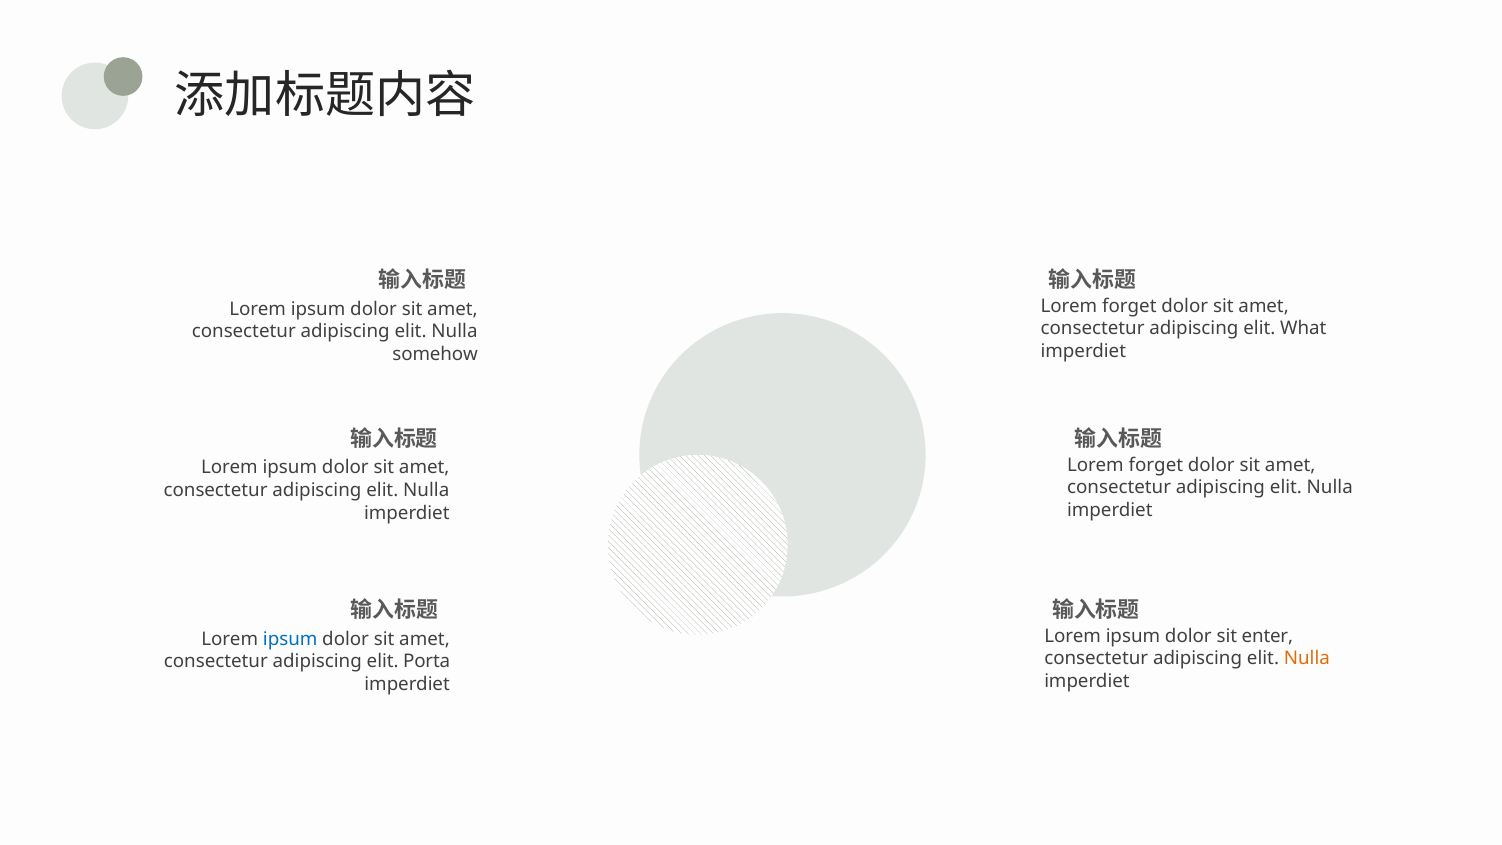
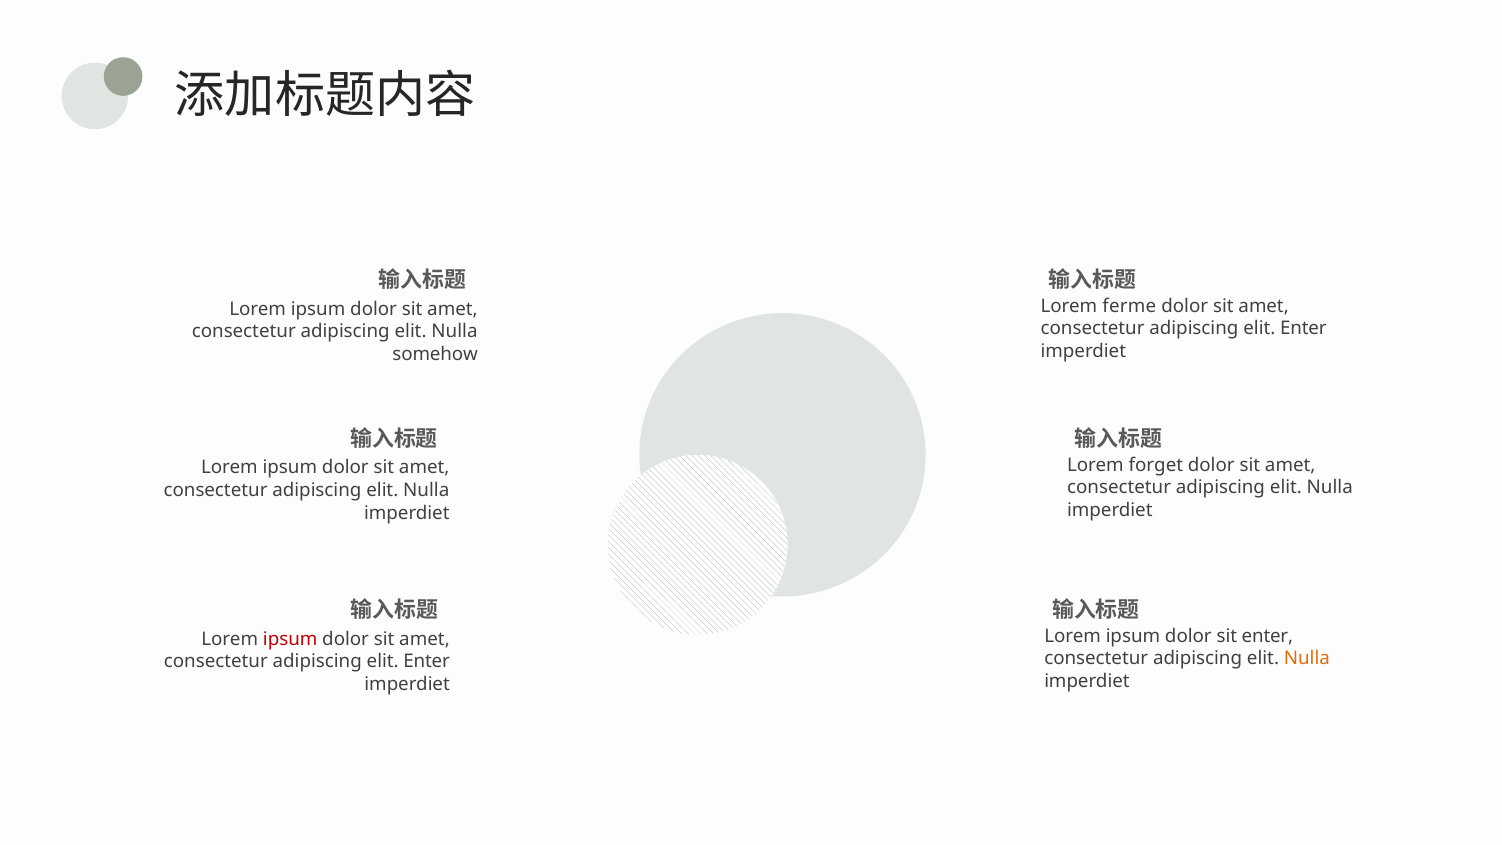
forget at (1129, 306): forget -> ferme
What at (1303, 329): What -> Enter
ipsum at (290, 639) colour: blue -> red
Porta at (427, 661): Porta -> Enter
